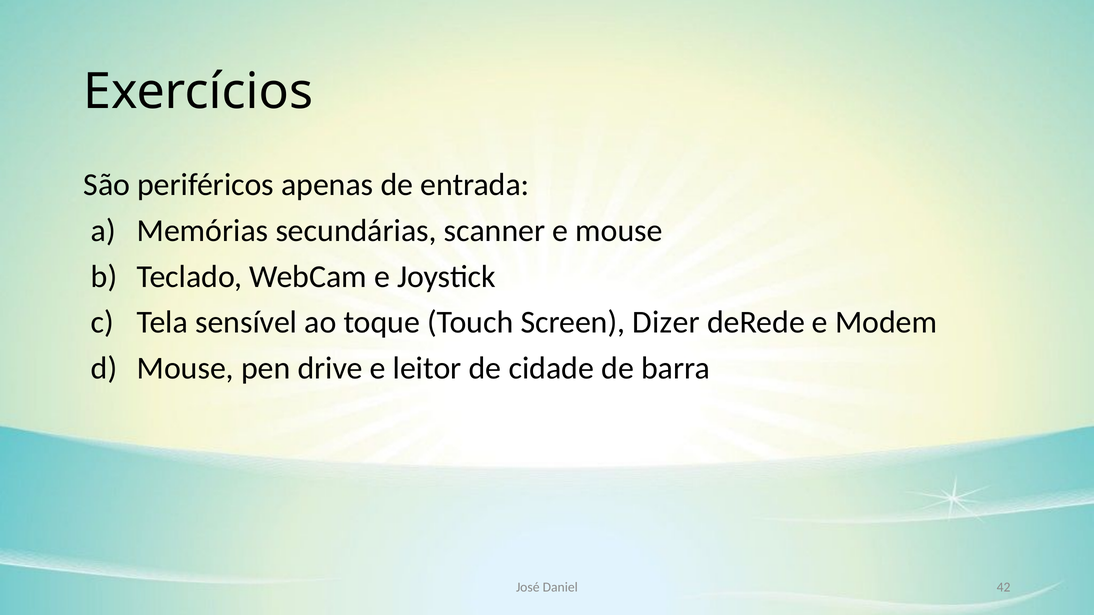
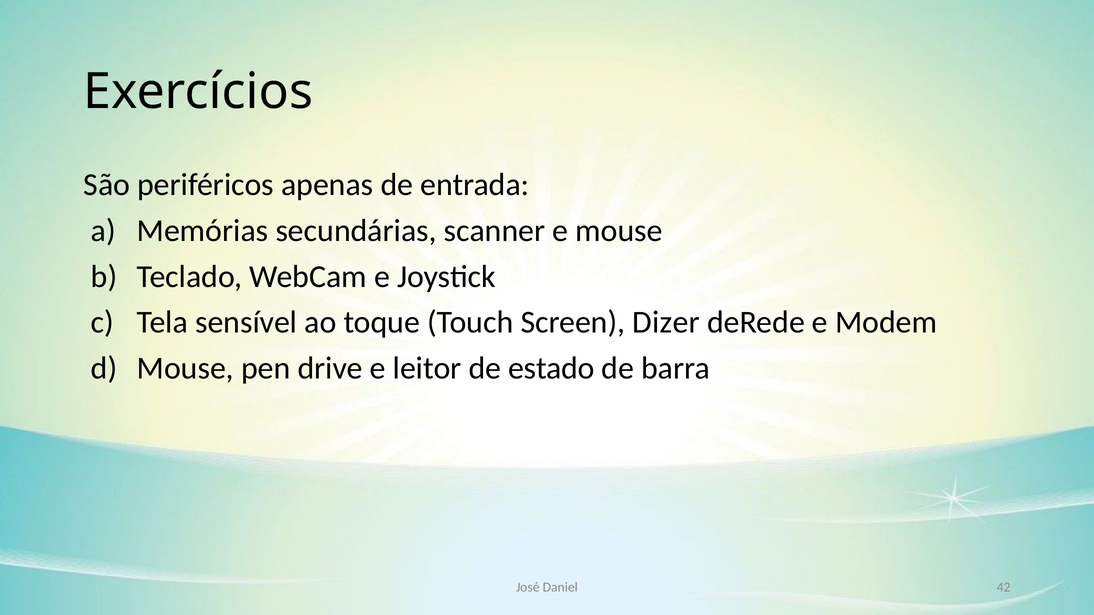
cidade: cidade -> estado
